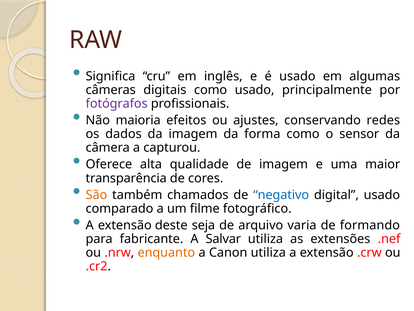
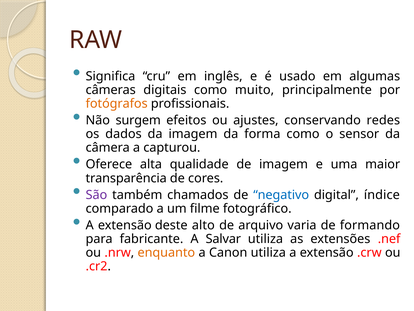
como usado: usado -> muito
fotógrafos colour: purple -> orange
maioria: maioria -> surgem
São colour: orange -> purple
digital usado: usado -> índice
seja: seja -> alto
